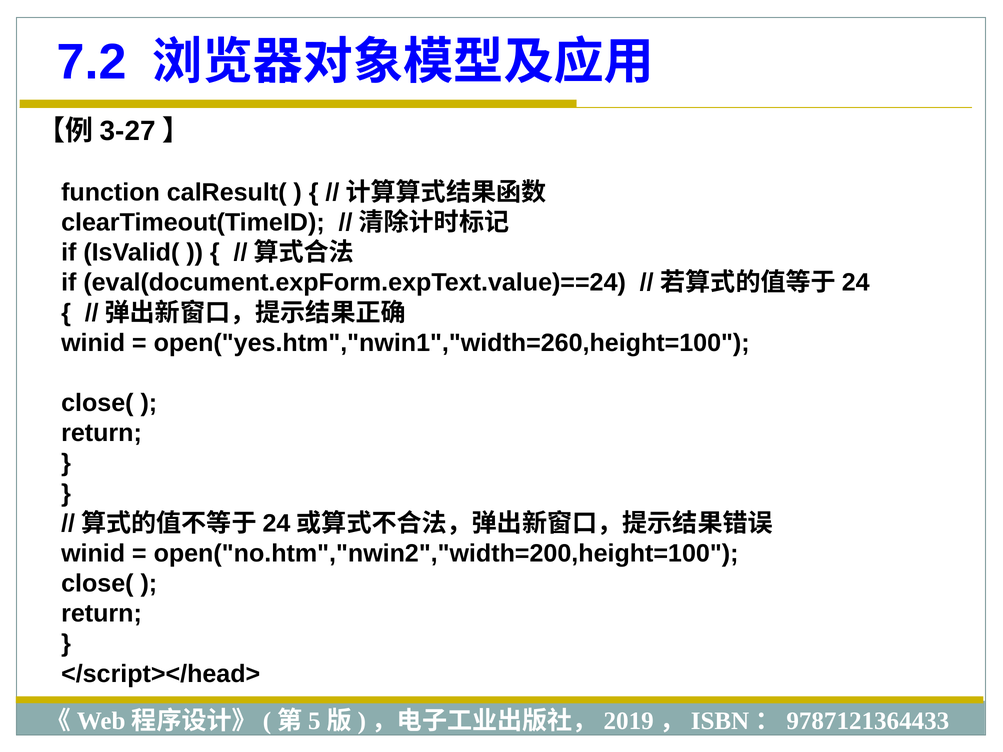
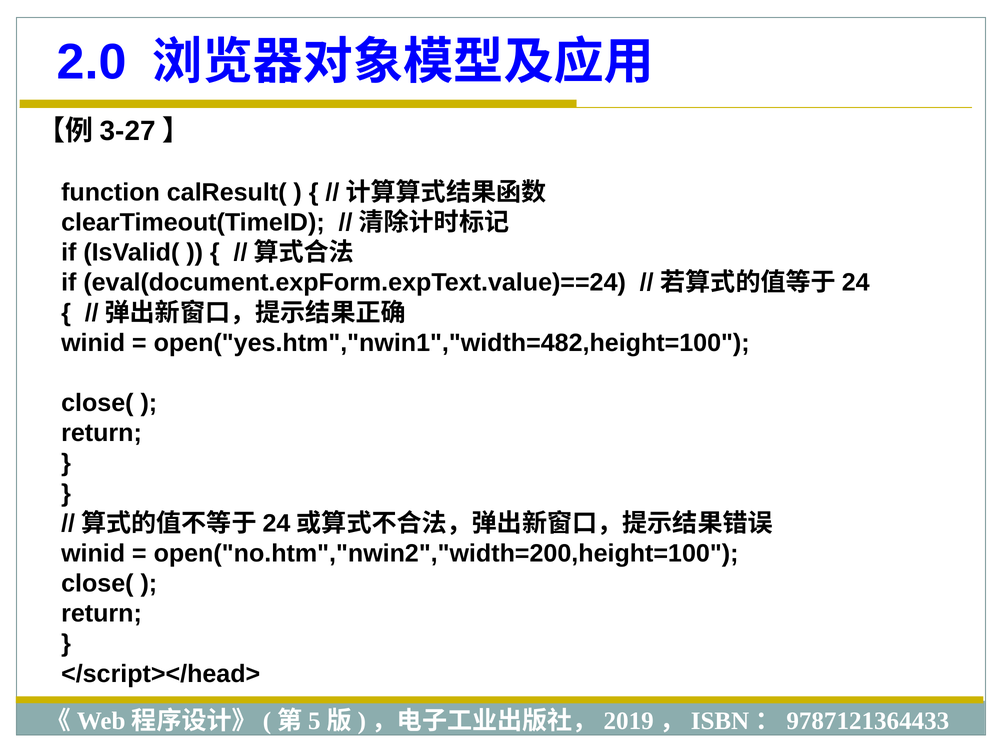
7.2: 7.2 -> 2.0
open("yes.htm","nwin1","width=260,height=100: open("yes.htm","nwin1","width=260,height=100 -> open("yes.htm","nwin1","width=482,height=100
